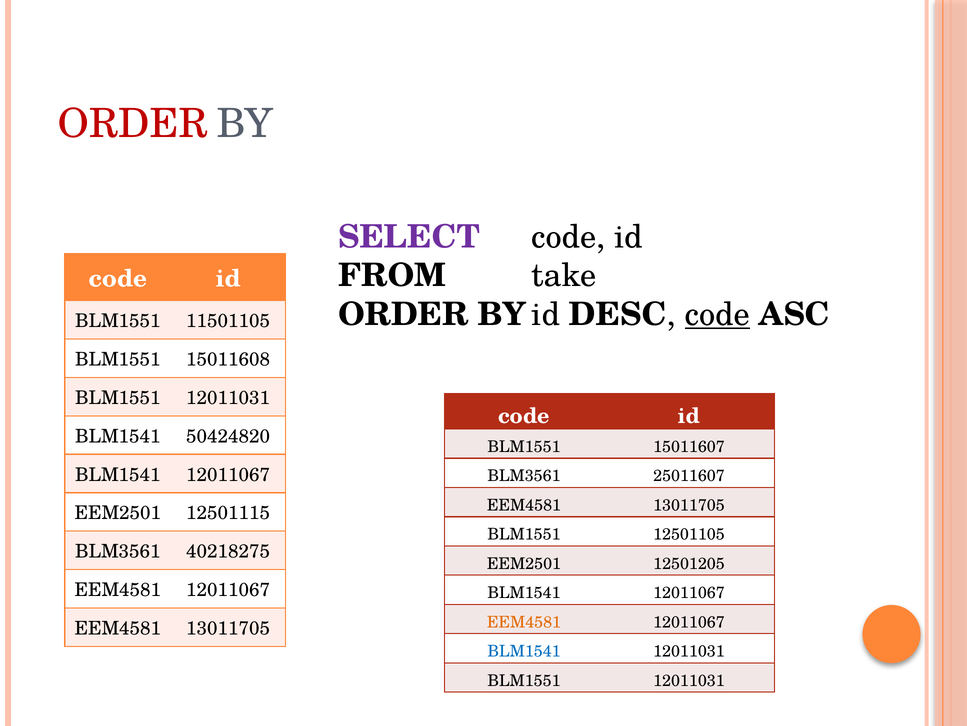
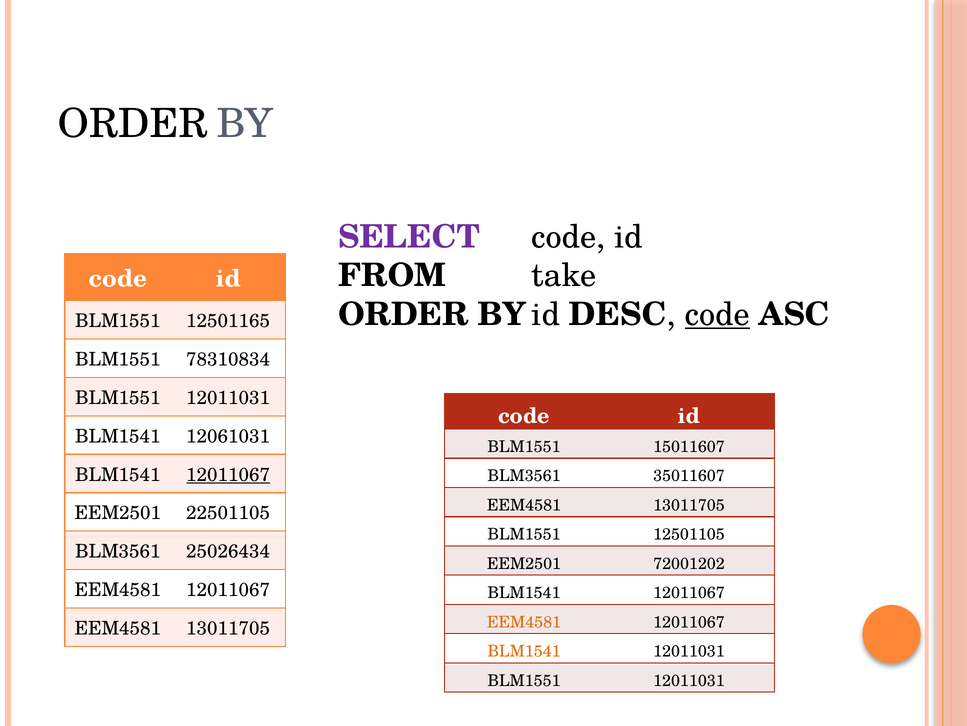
ORDER at (133, 124) colour: red -> black
11501105: 11501105 -> 12501165
15011608: 15011608 -> 78310834
50424820: 50424820 -> 12061031
12011067 at (228, 474) underline: none -> present
25011607: 25011607 -> 35011607
12501115: 12501115 -> 22501105
40218275: 40218275 -> 25026434
12501205: 12501205 -> 72001202
BLM1541 at (524, 651) colour: blue -> orange
